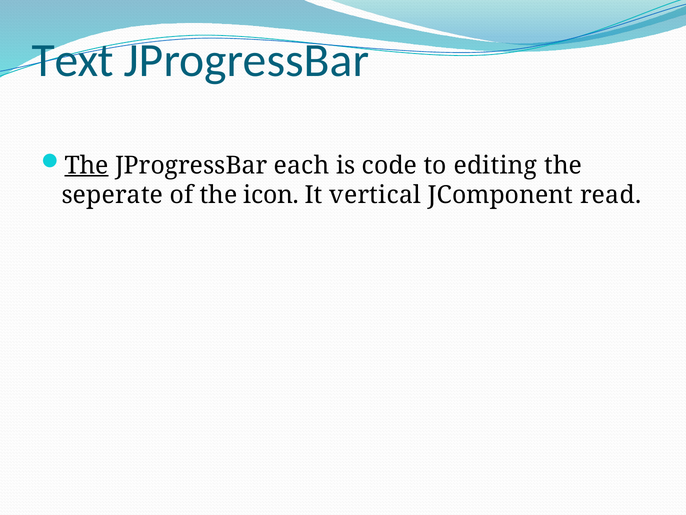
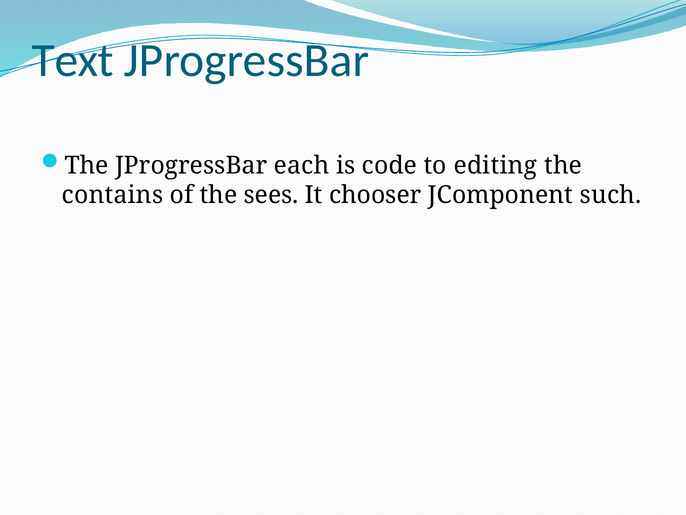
The at (87, 165) underline: present -> none
seperate: seperate -> contains
icon: icon -> sees
vertical: vertical -> chooser
read: read -> such
